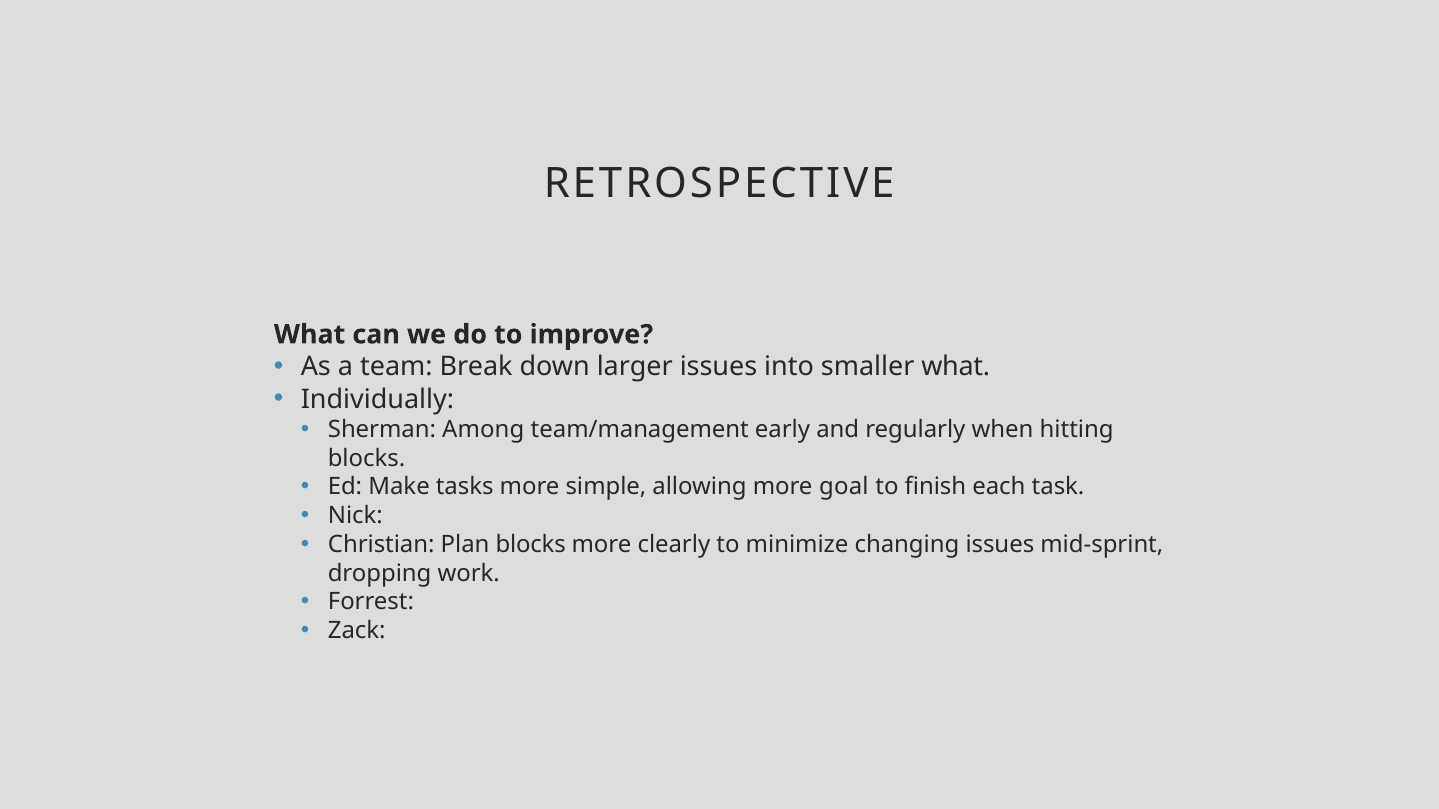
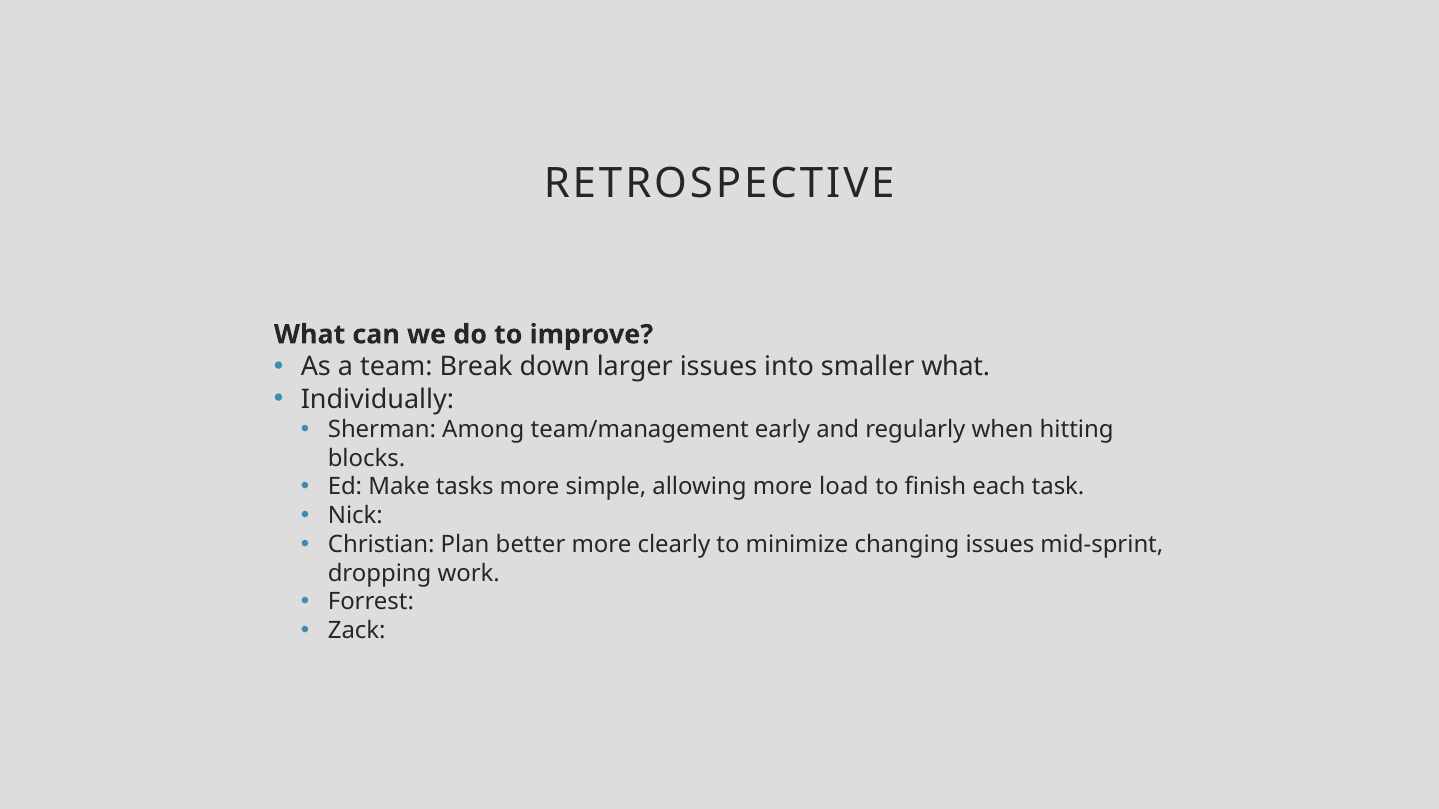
goal: goal -> load
Plan blocks: blocks -> better
